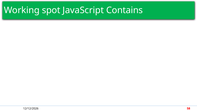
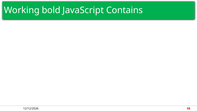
spot: spot -> bold
